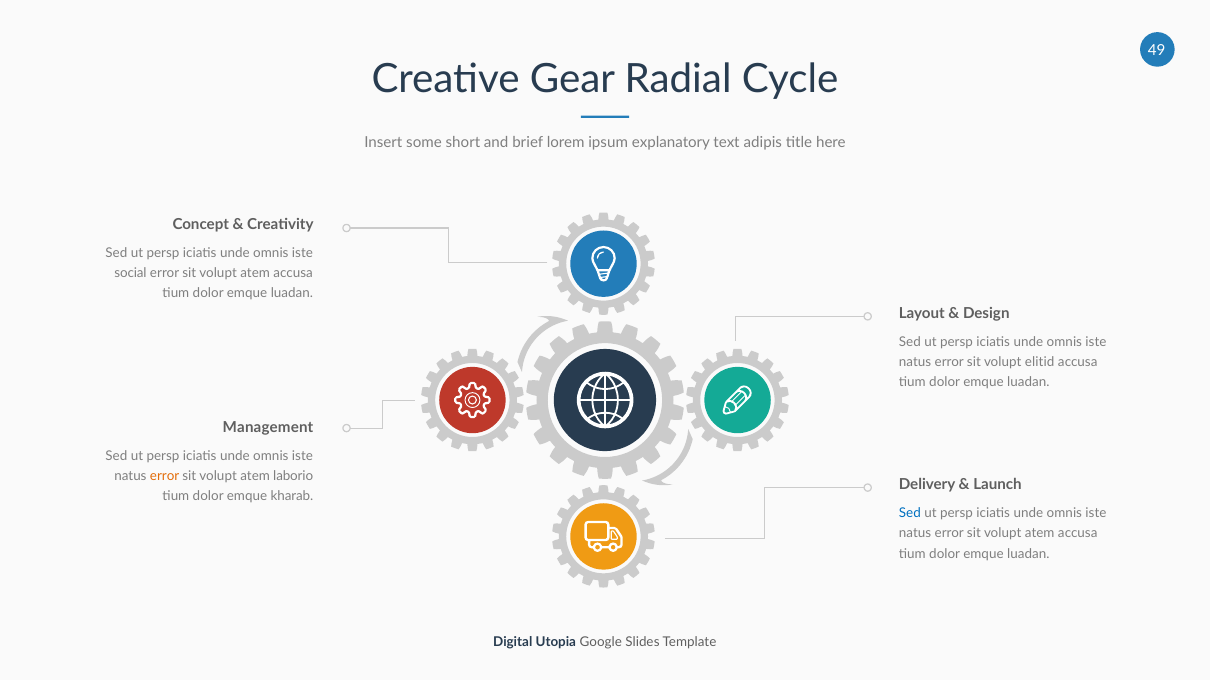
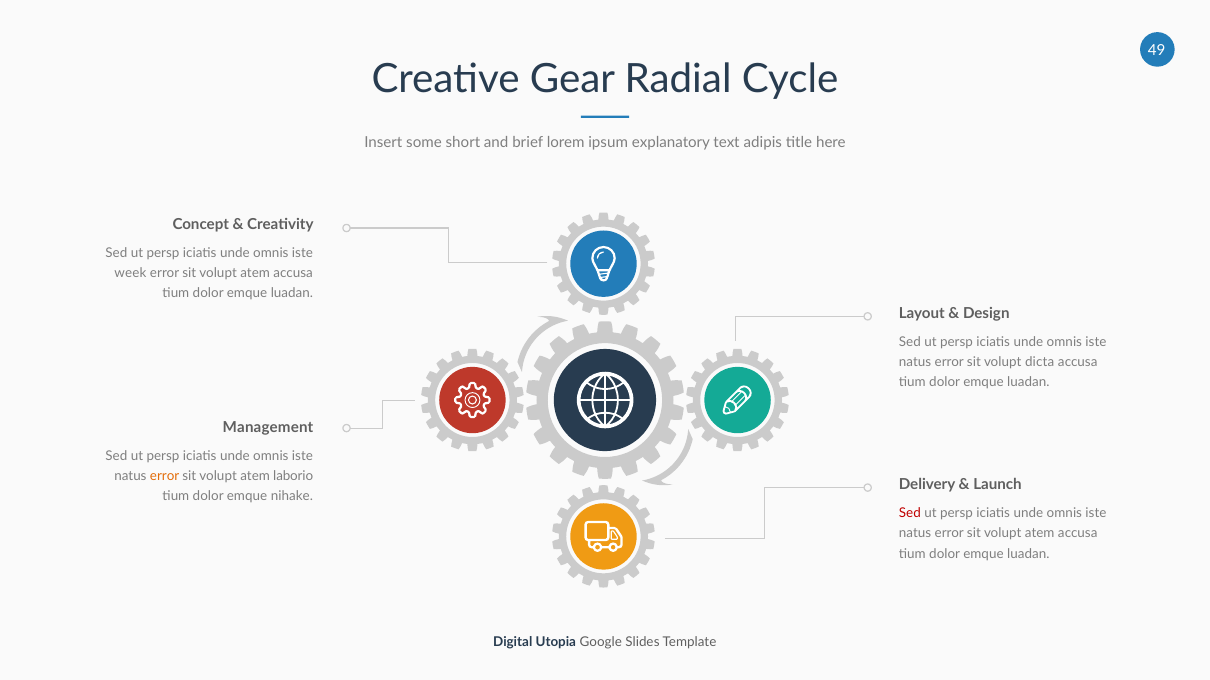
social: social -> week
elitid: elitid -> dicta
kharab: kharab -> nihake
Sed at (910, 514) colour: blue -> red
